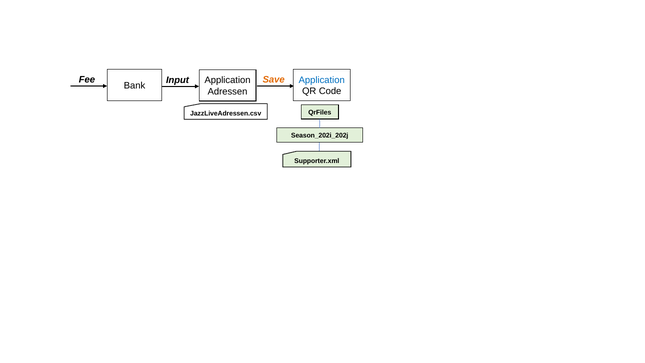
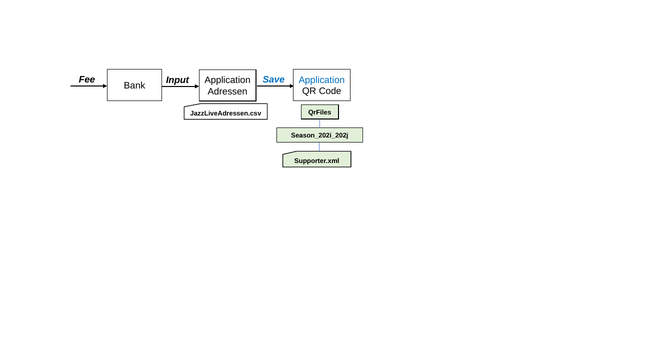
Save colour: orange -> blue
